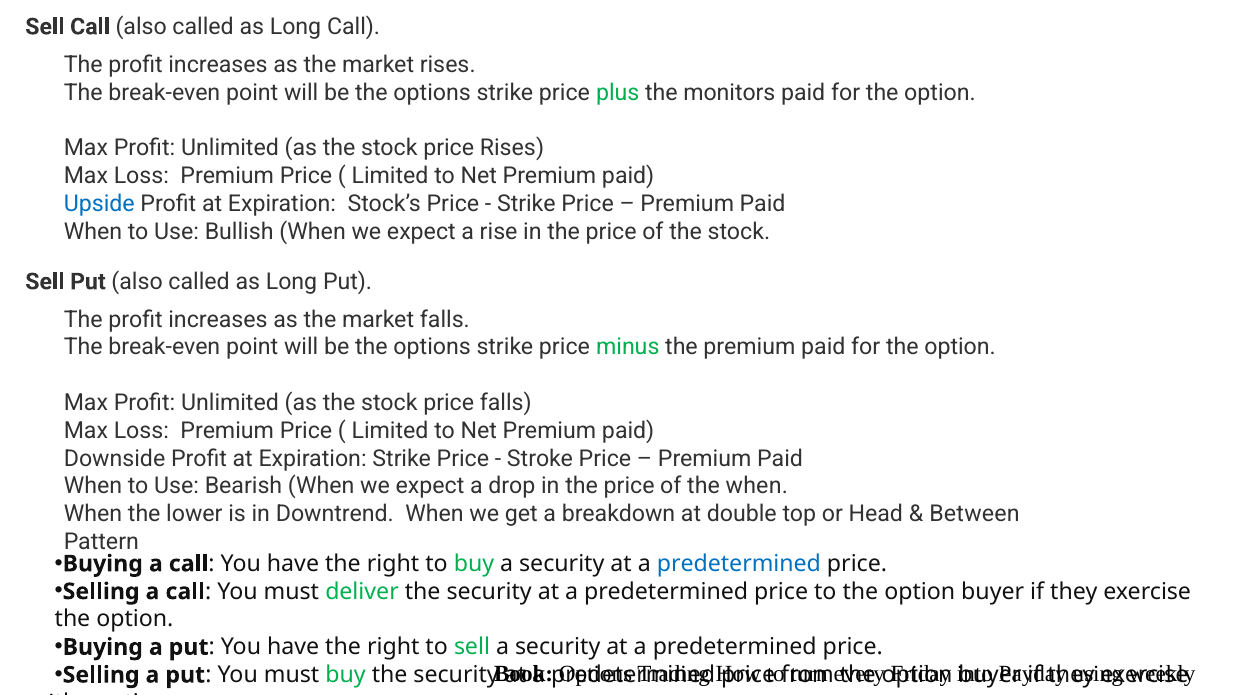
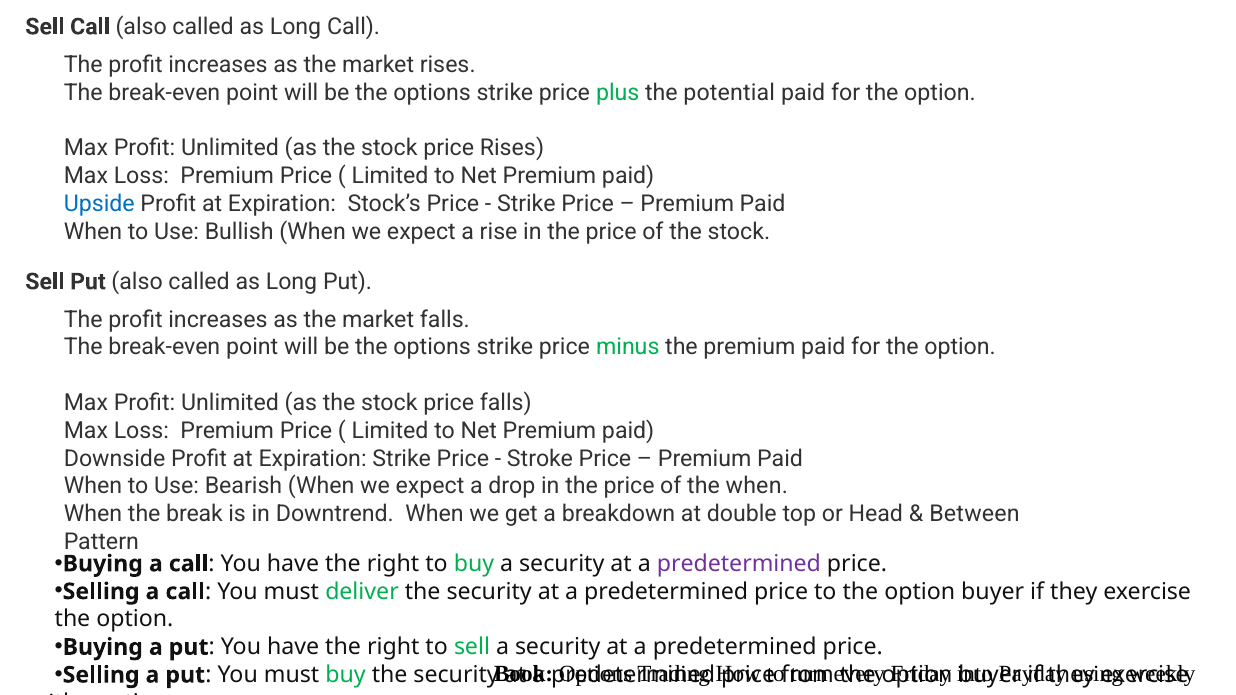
monitors: monitors -> potential
lower: lower -> break
predetermined at (739, 564) colour: blue -> purple
